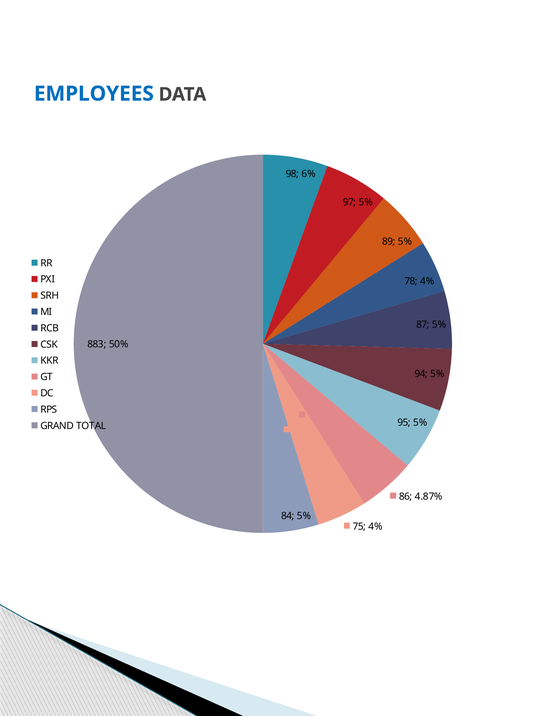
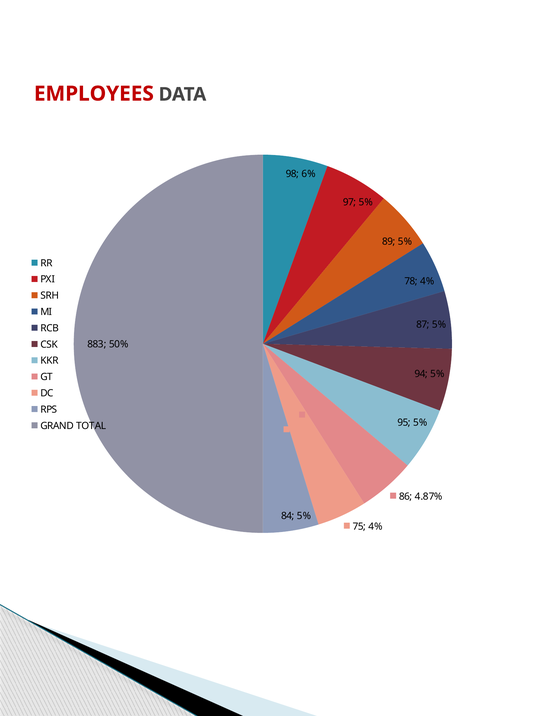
EMPLOYEES colour: blue -> red
